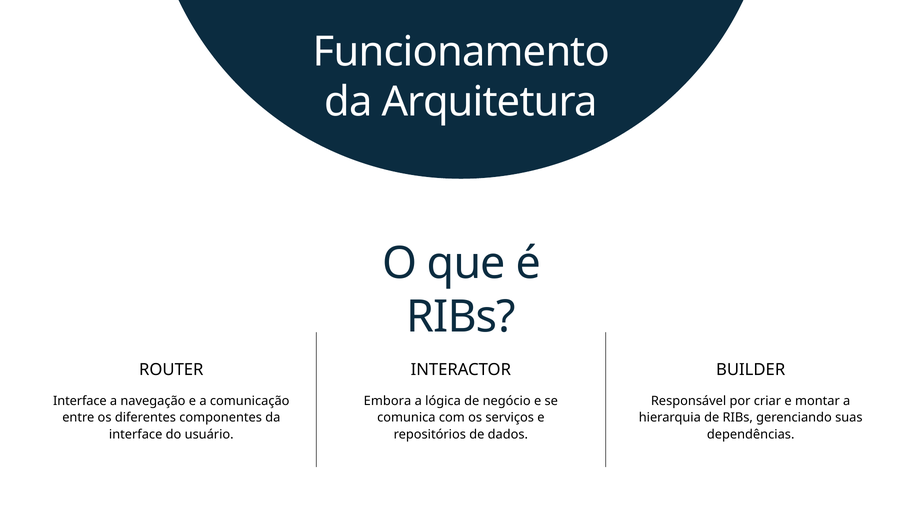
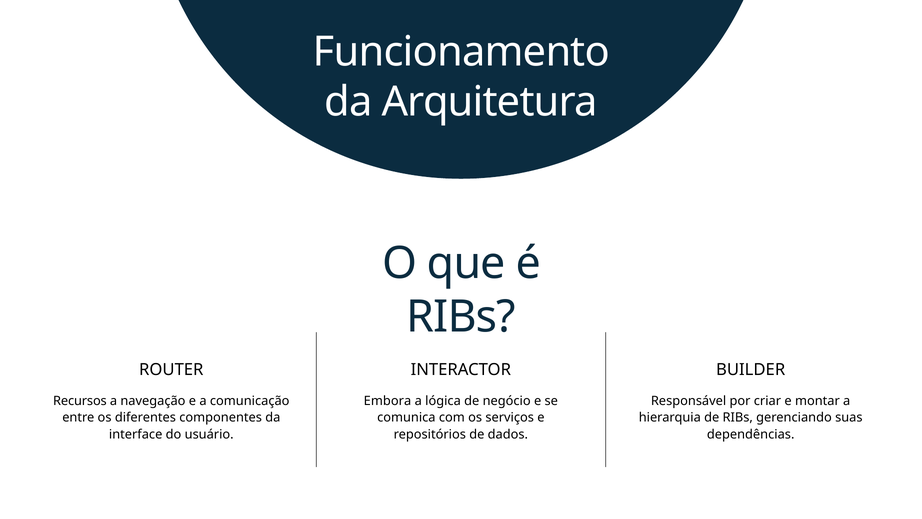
Interface at (80, 401): Interface -> Recursos
